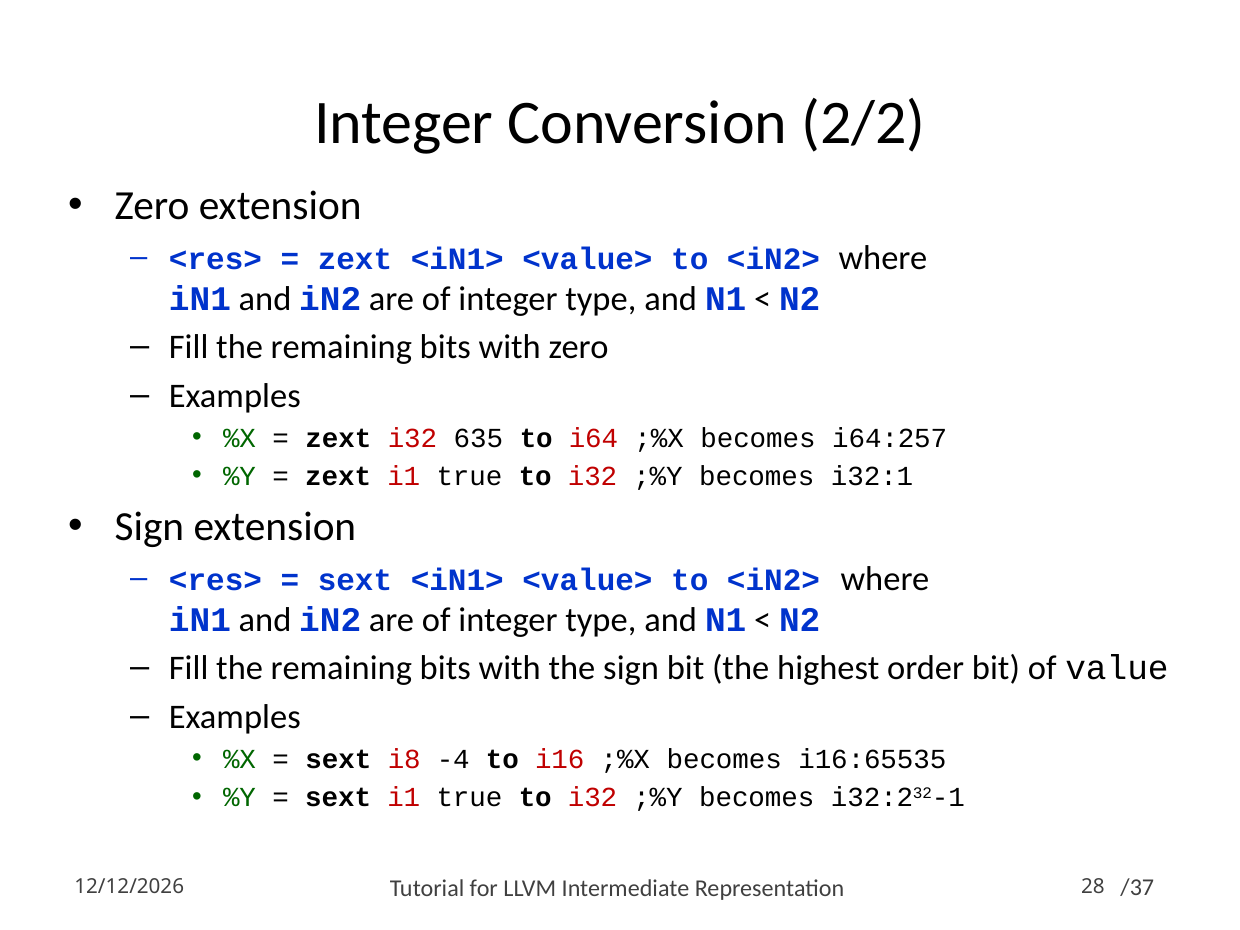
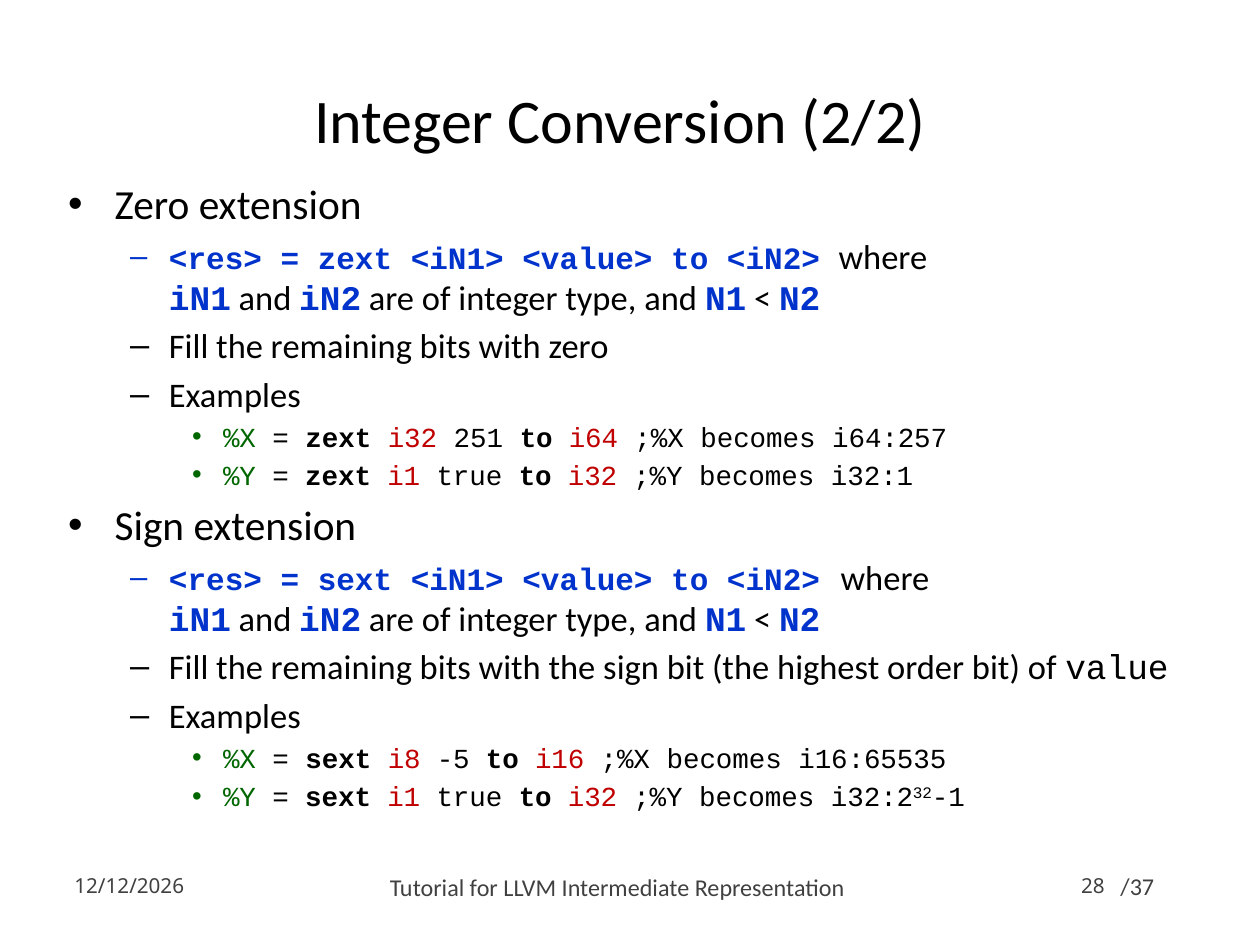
635: 635 -> 251
-4: -4 -> -5
